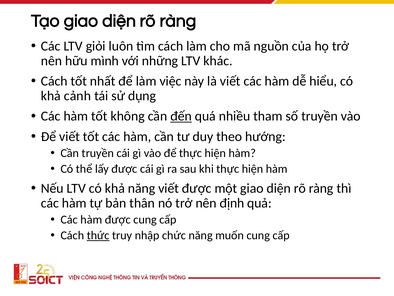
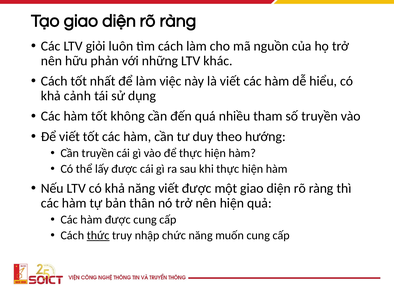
mình: mình -> phản
đến underline: present -> none
nên định: định -> hiện
